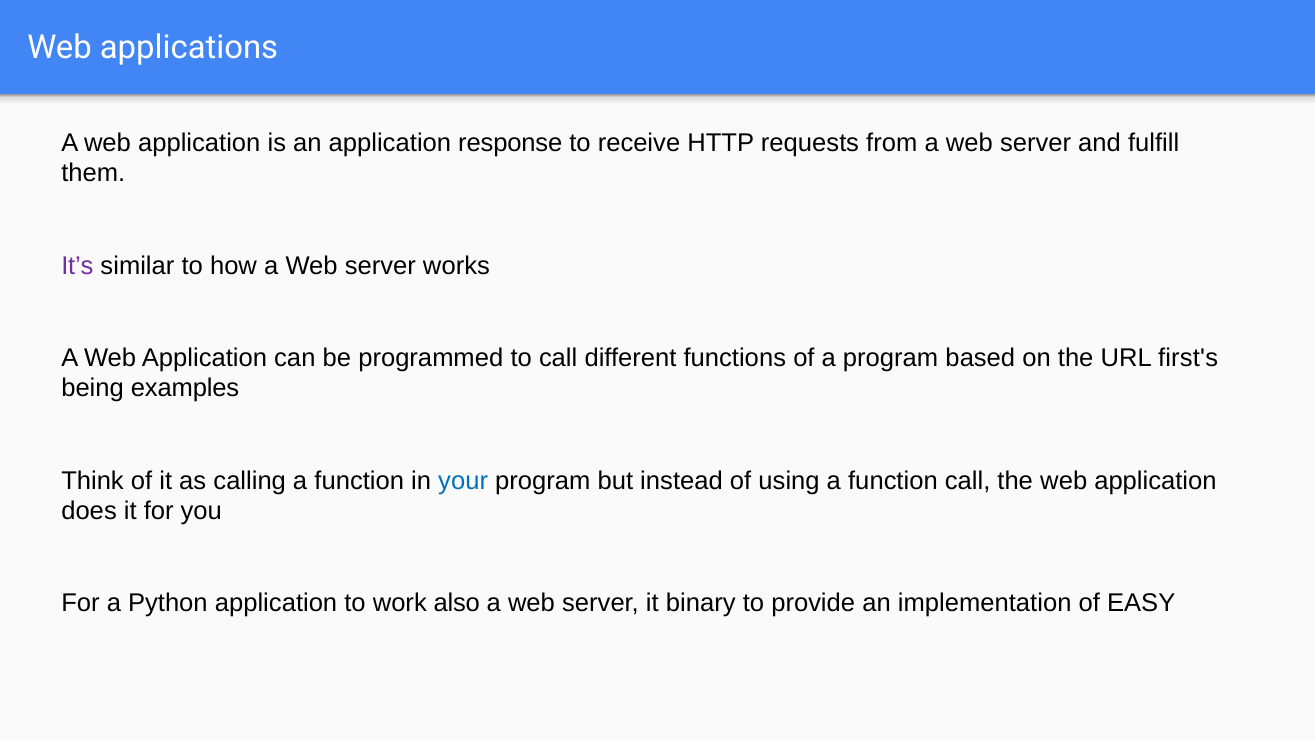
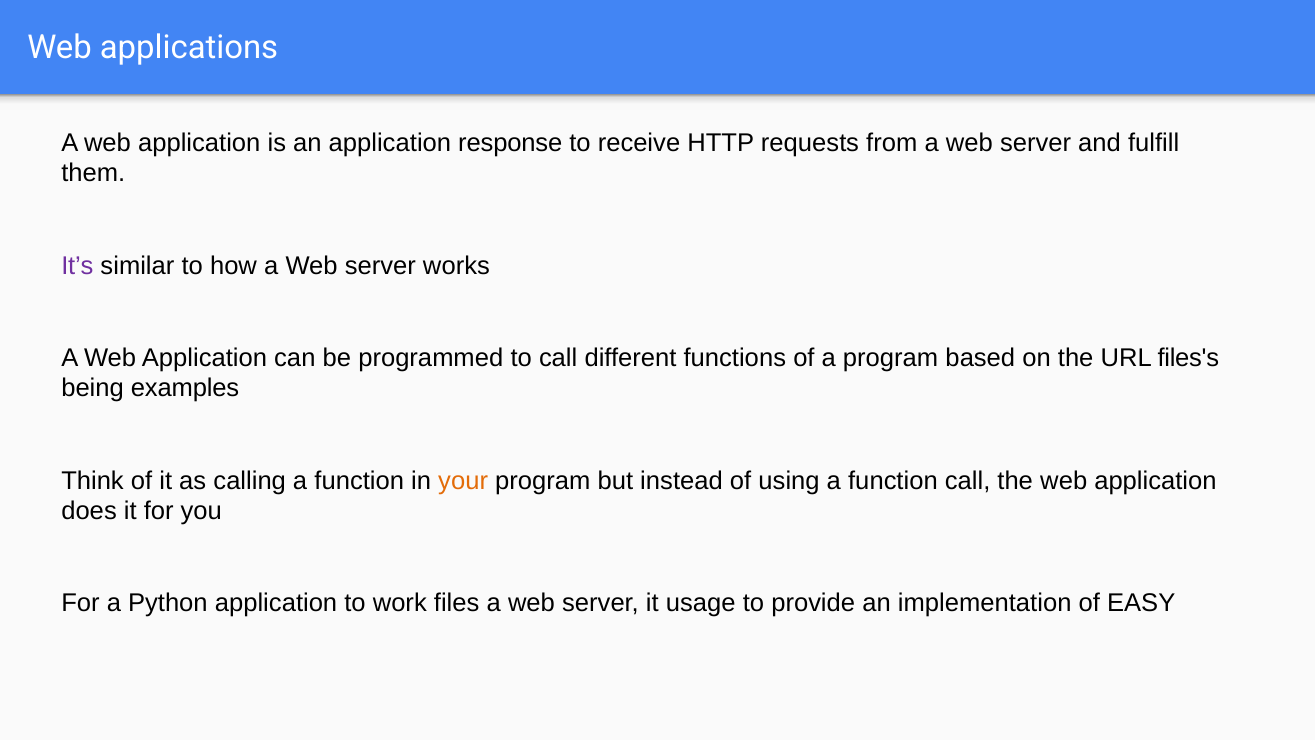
first's: first's -> files's
your colour: blue -> orange
also: also -> files
binary: binary -> usage
